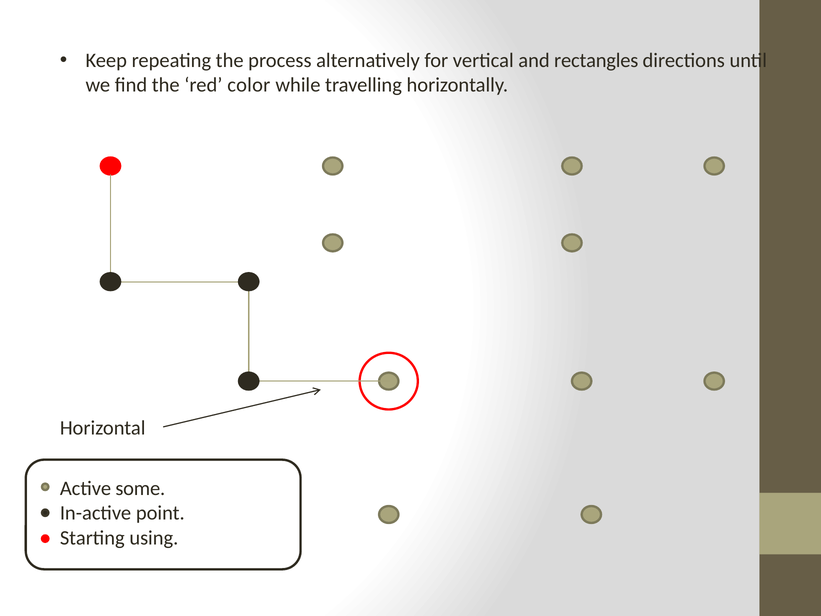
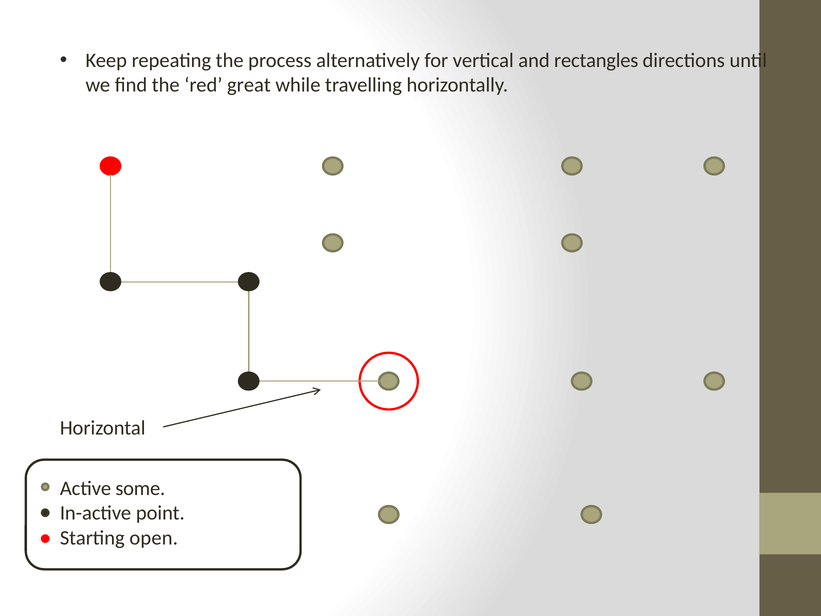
color: color -> great
using: using -> open
